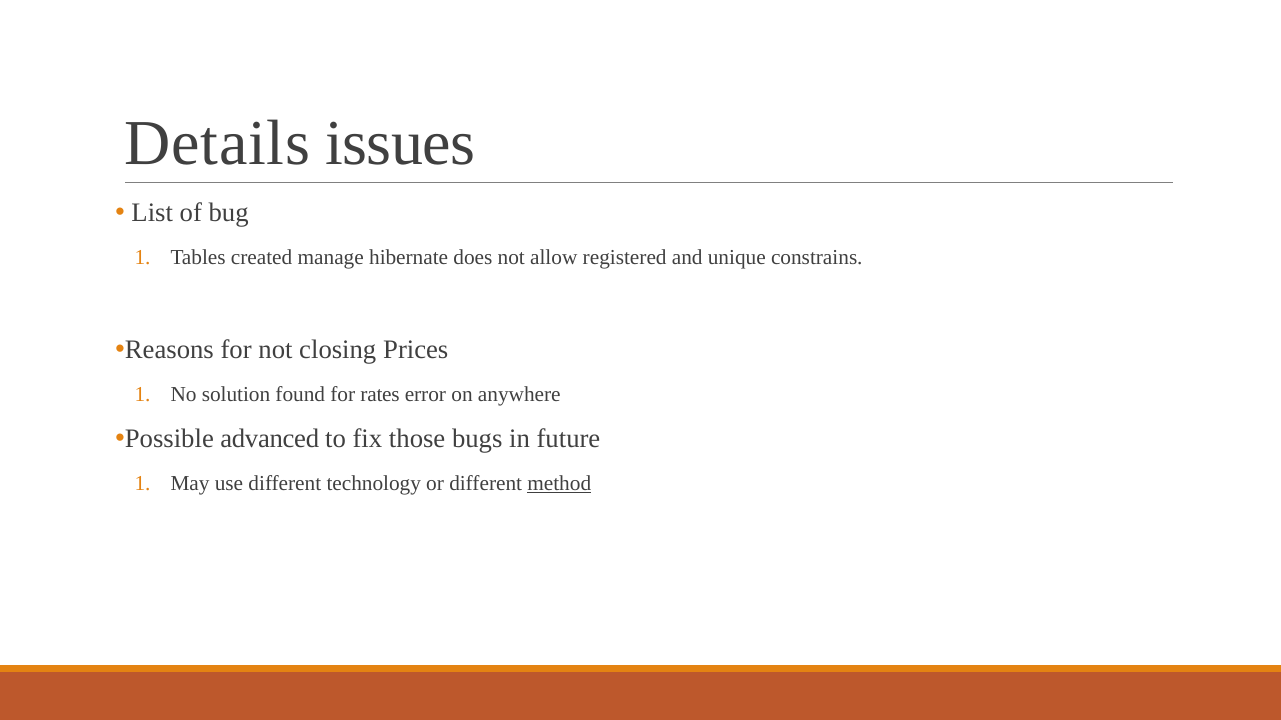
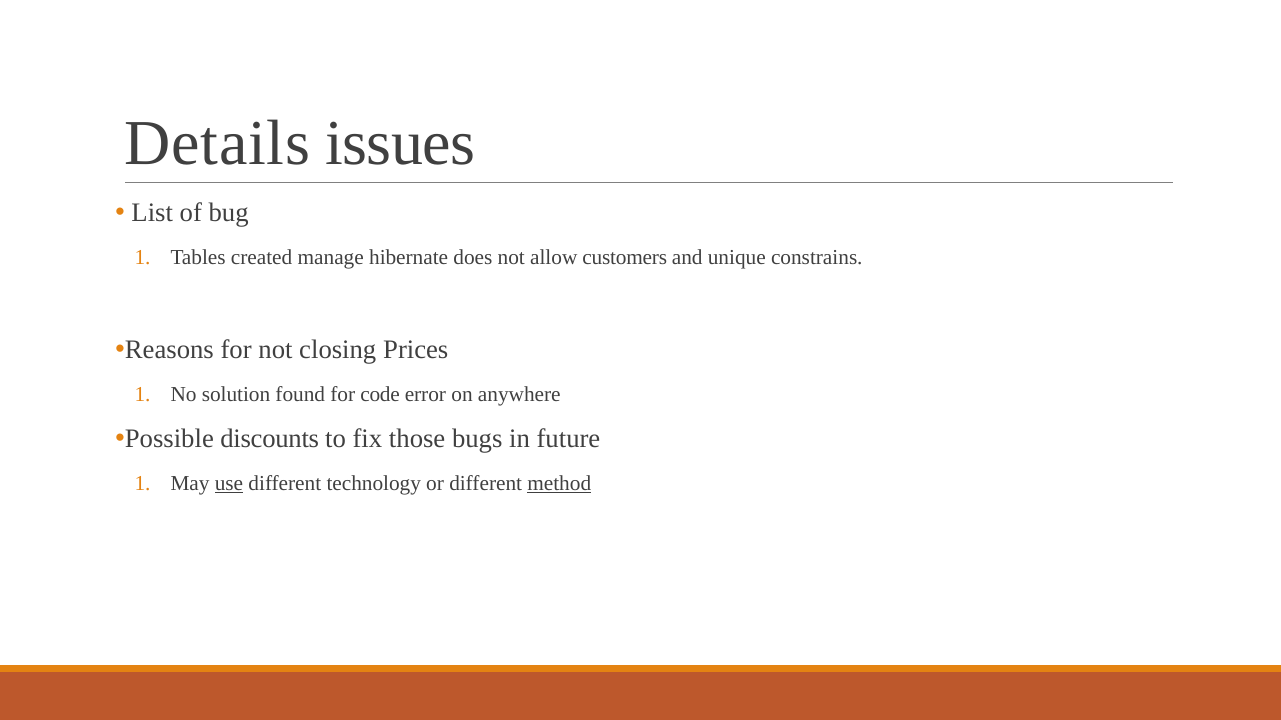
registered: registered -> customers
rates: rates -> code
advanced: advanced -> discounts
use underline: none -> present
